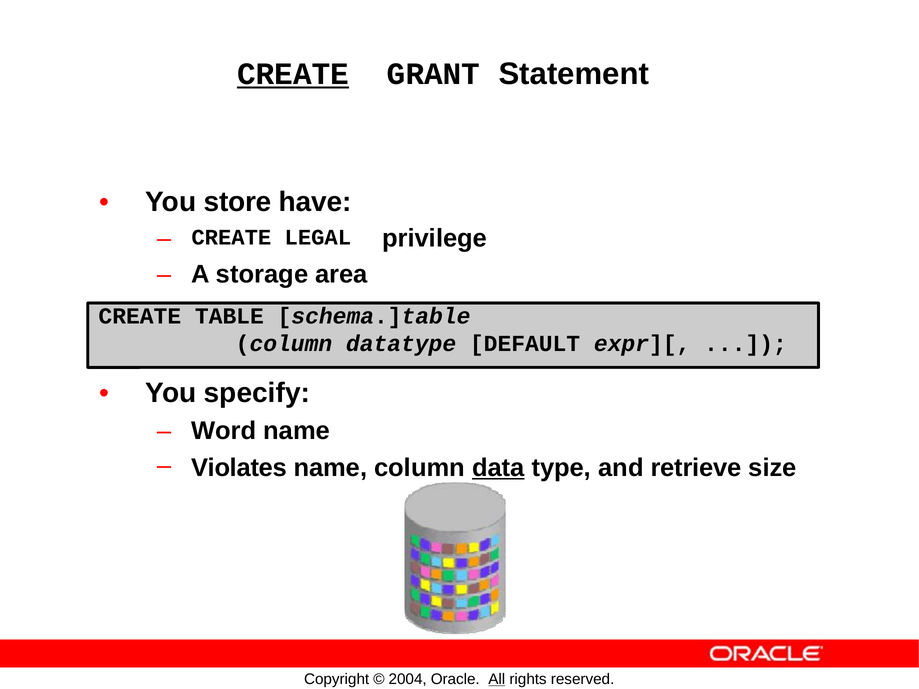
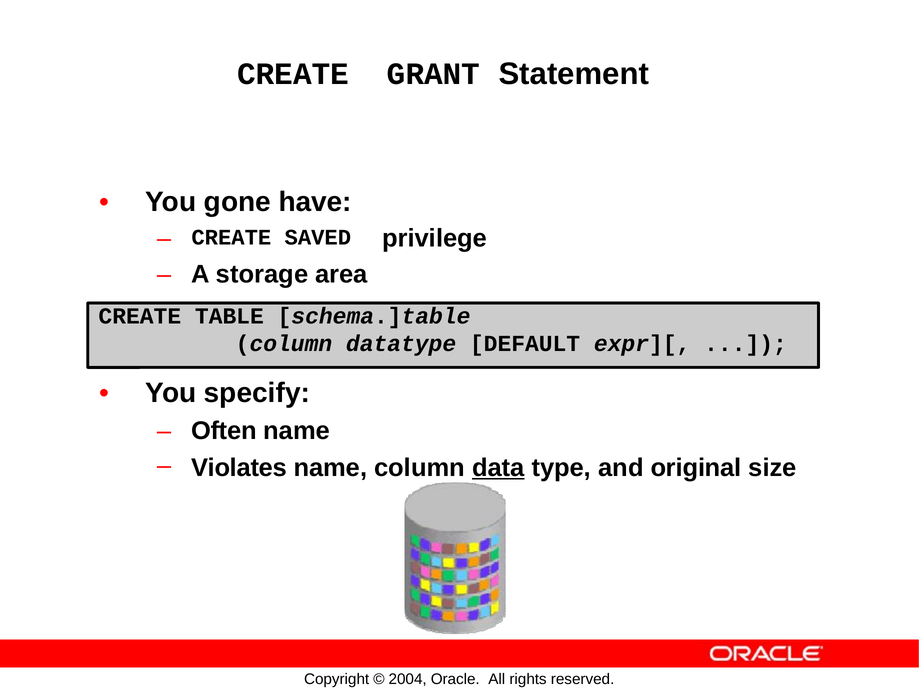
CREATE at (293, 74) underline: present -> none
store: store -> gone
LEGAL: LEGAL -> SAVED
Word: Word -> Often
retrieve: retrieve -> original
All underline: present -> none
